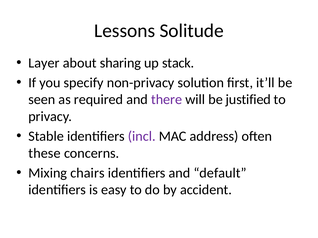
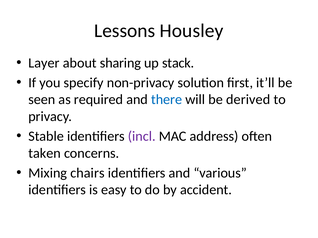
Solitude: Solitude -> Housley
there colour: purple -> blue
justified: justified -> derived
these: these -> taken
default: default -> various
